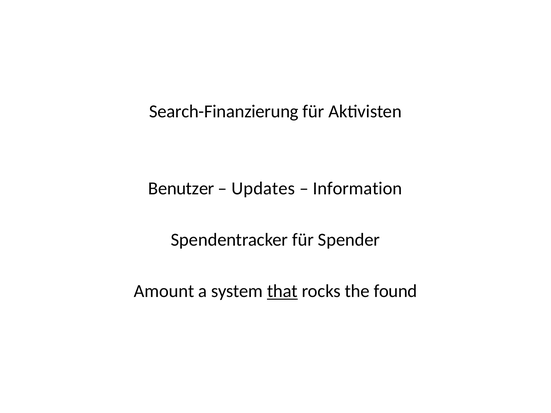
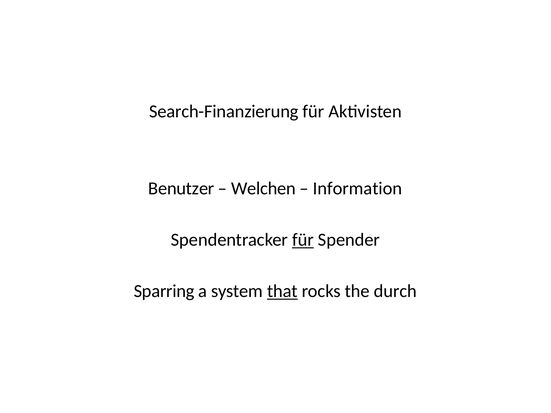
Updates: Updates -> Welchen
für at (303, 240) underline: none -> present
Amount: Amount -> Sparring
found: found -> durch
